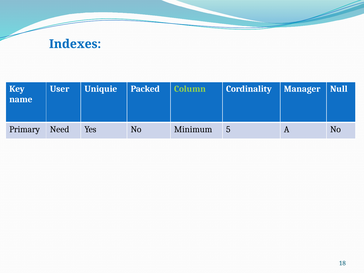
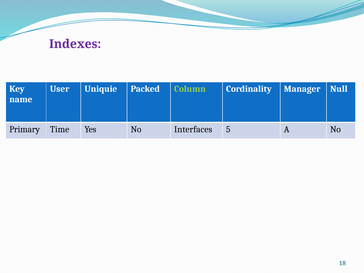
Indexes colour: blue -> purple
Need: Need -> Time
Minimum: Minimum -> Interfaces
